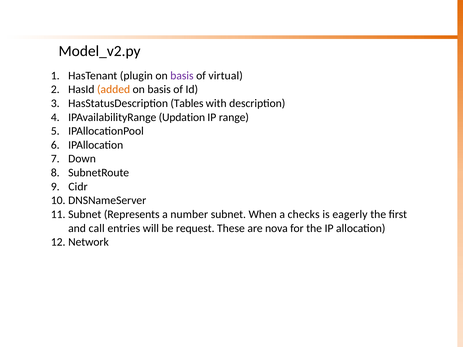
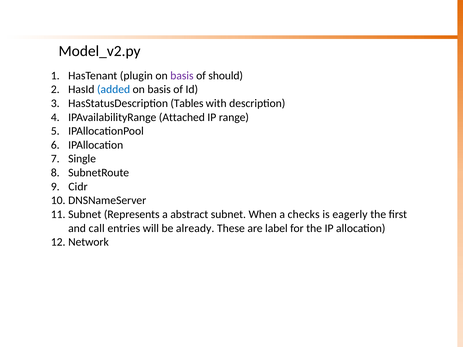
virtual: virtual -> should
added colour: orange -> blue
Updation: Updation -> Attached
Down: Down -> Single
number: number -> abstract
request: request -> already
nova: nova -> label
